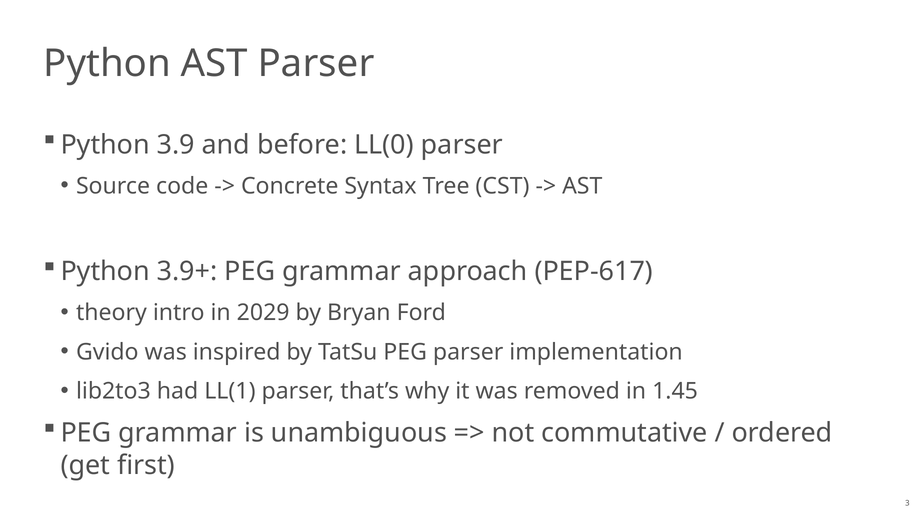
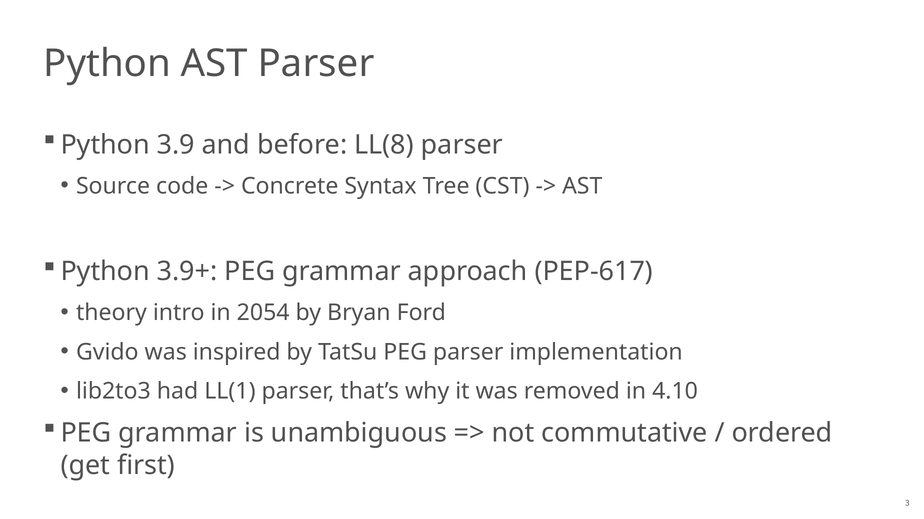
LL(0: LL(0 -> LL(8
2029: 2029 -> 2054
1.45: 1.45 -> 4.10
